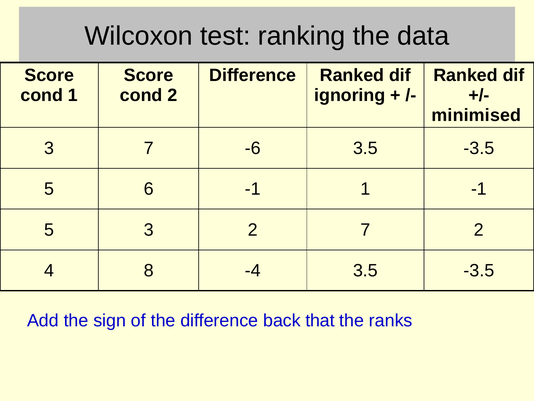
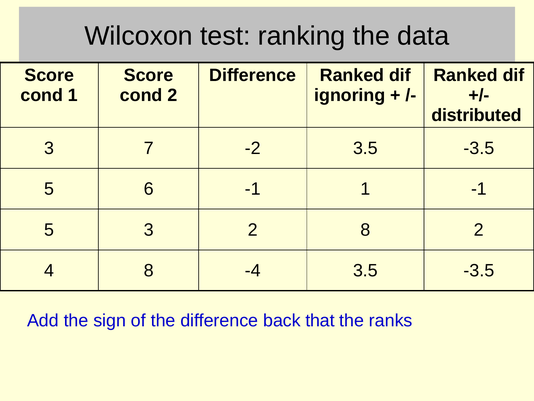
minimised: minimised -> distributed
-6: -6 -> -2
2 7: 7 -> 8
